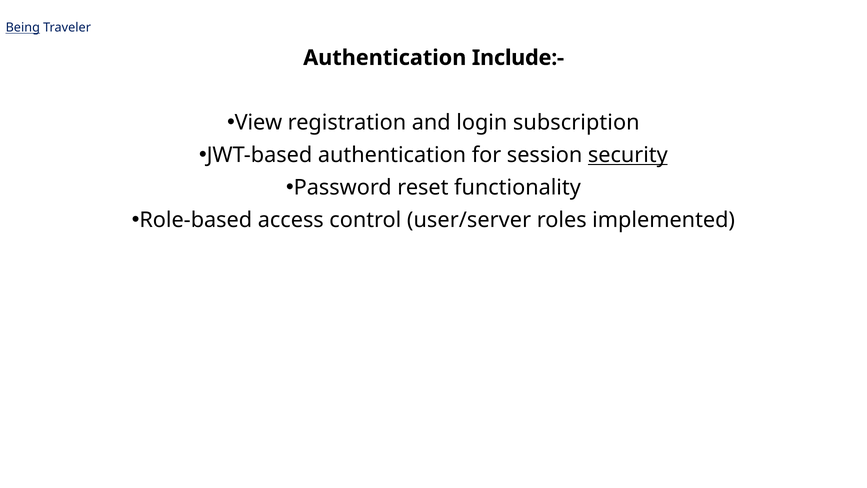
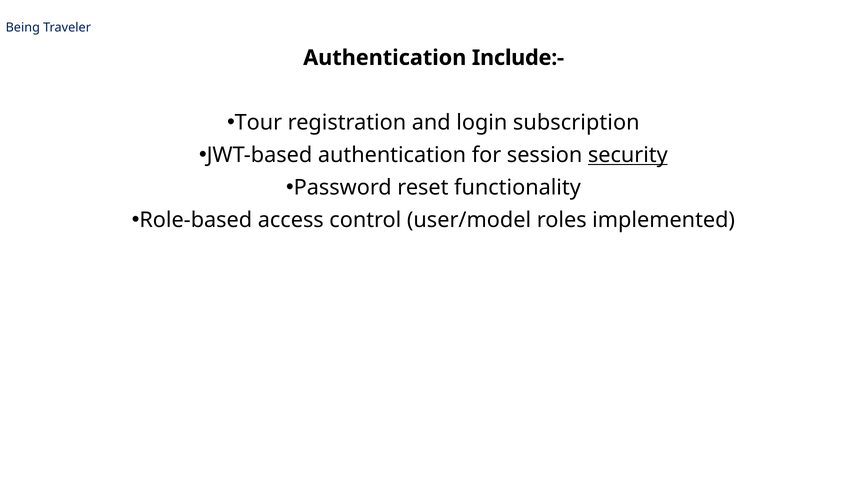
Being underline: present -> none
View: View -> Tour
user/server: user/server -> user/model
